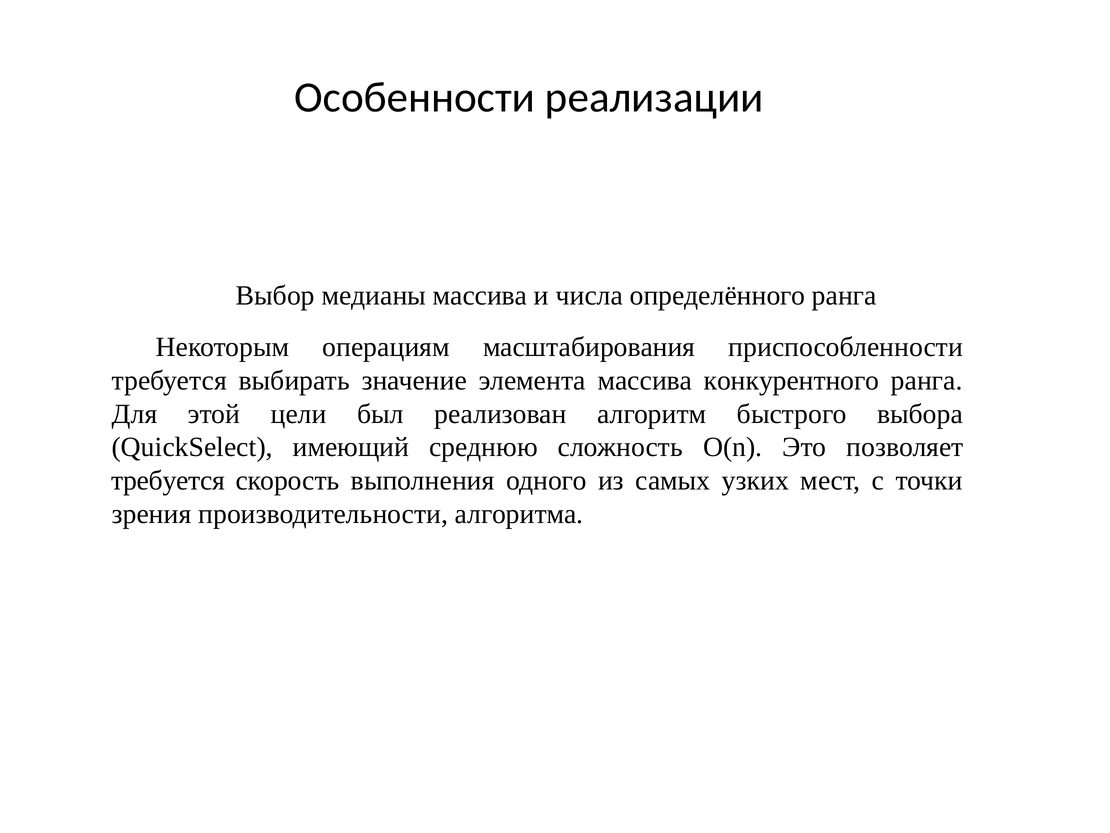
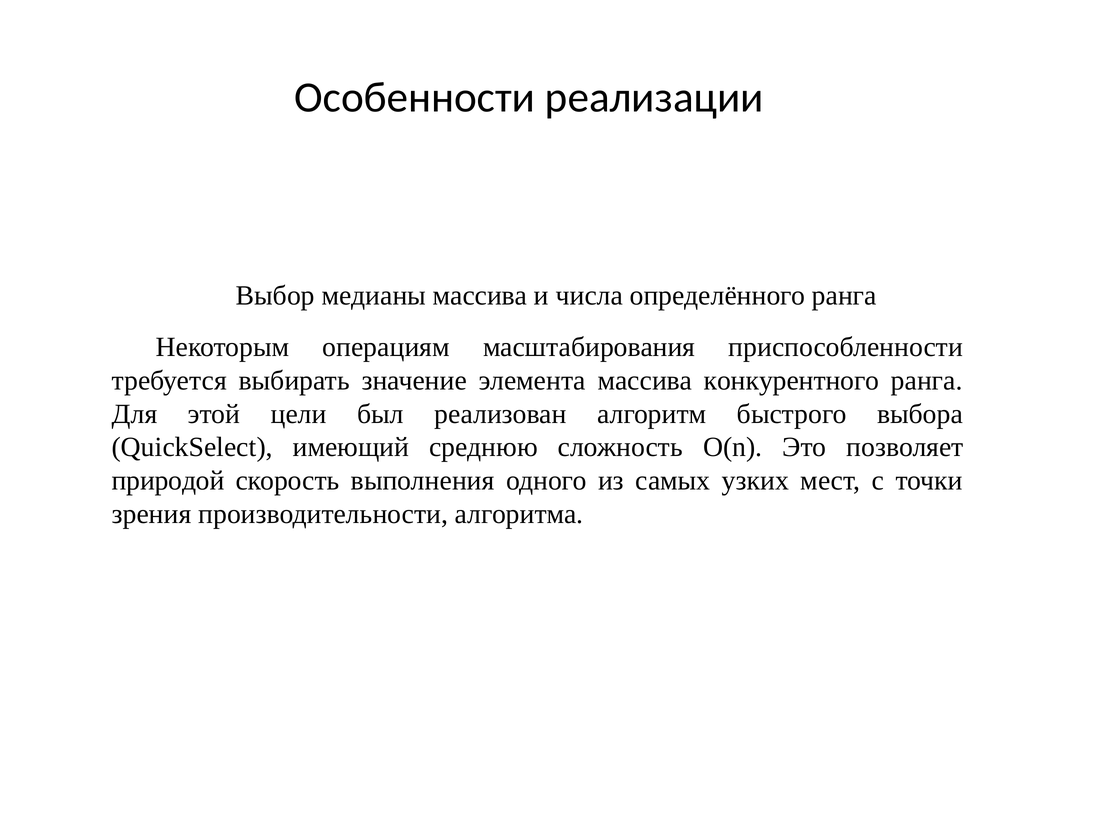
требуется at (168, 480): требуется -> природой
